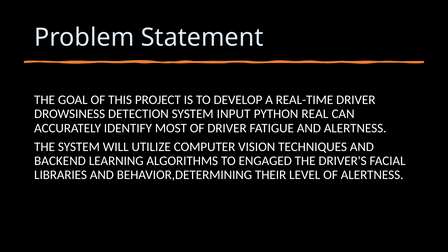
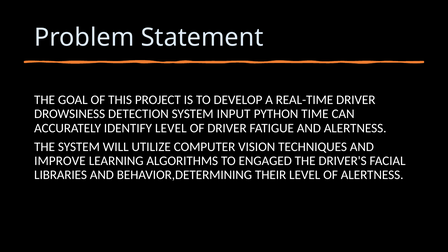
REAL: REAL -> TIME
IDENTIFY MOST: MOST -> LEVEL
BACKEND: BACKEND -> IMPROVE
